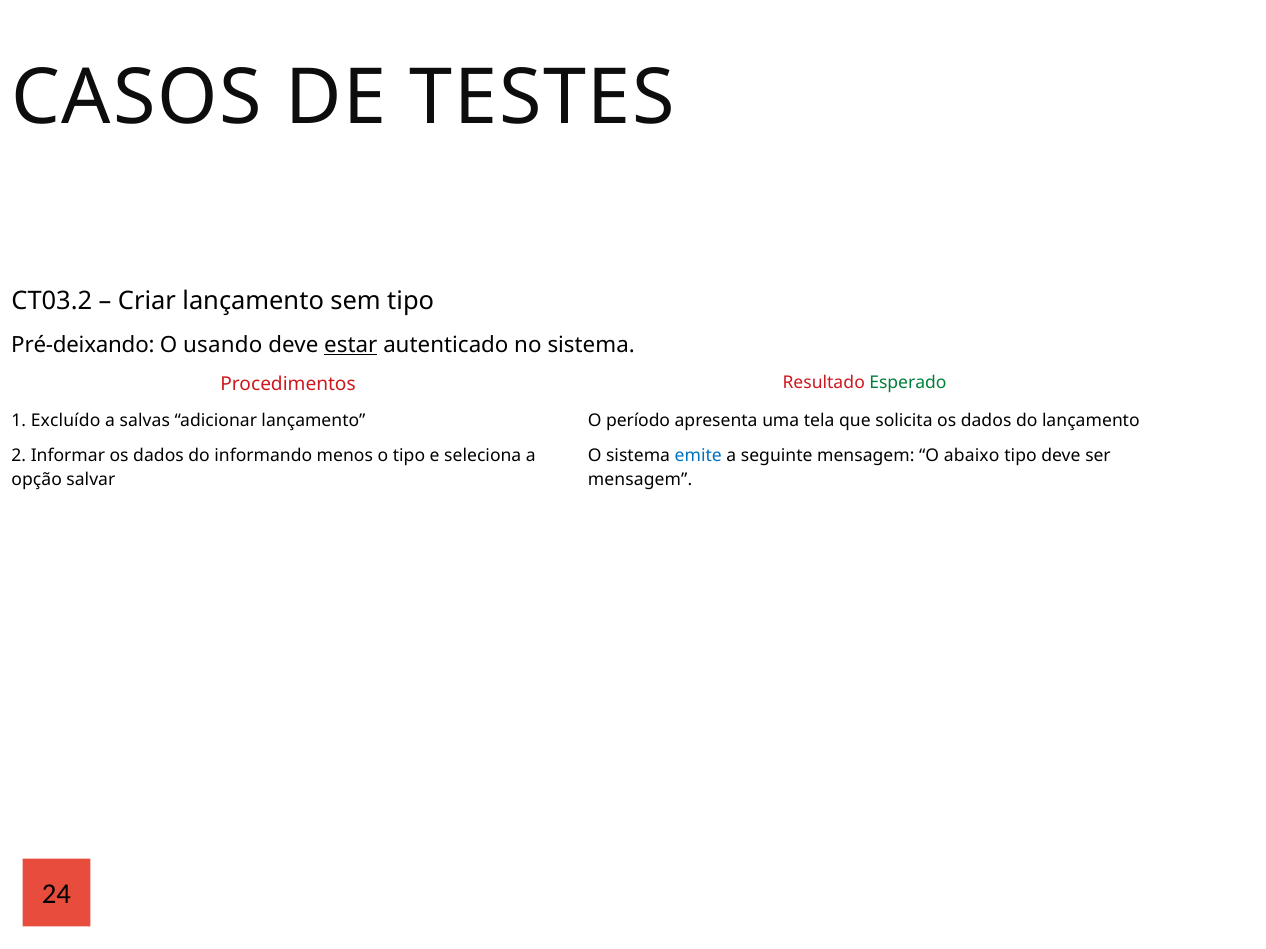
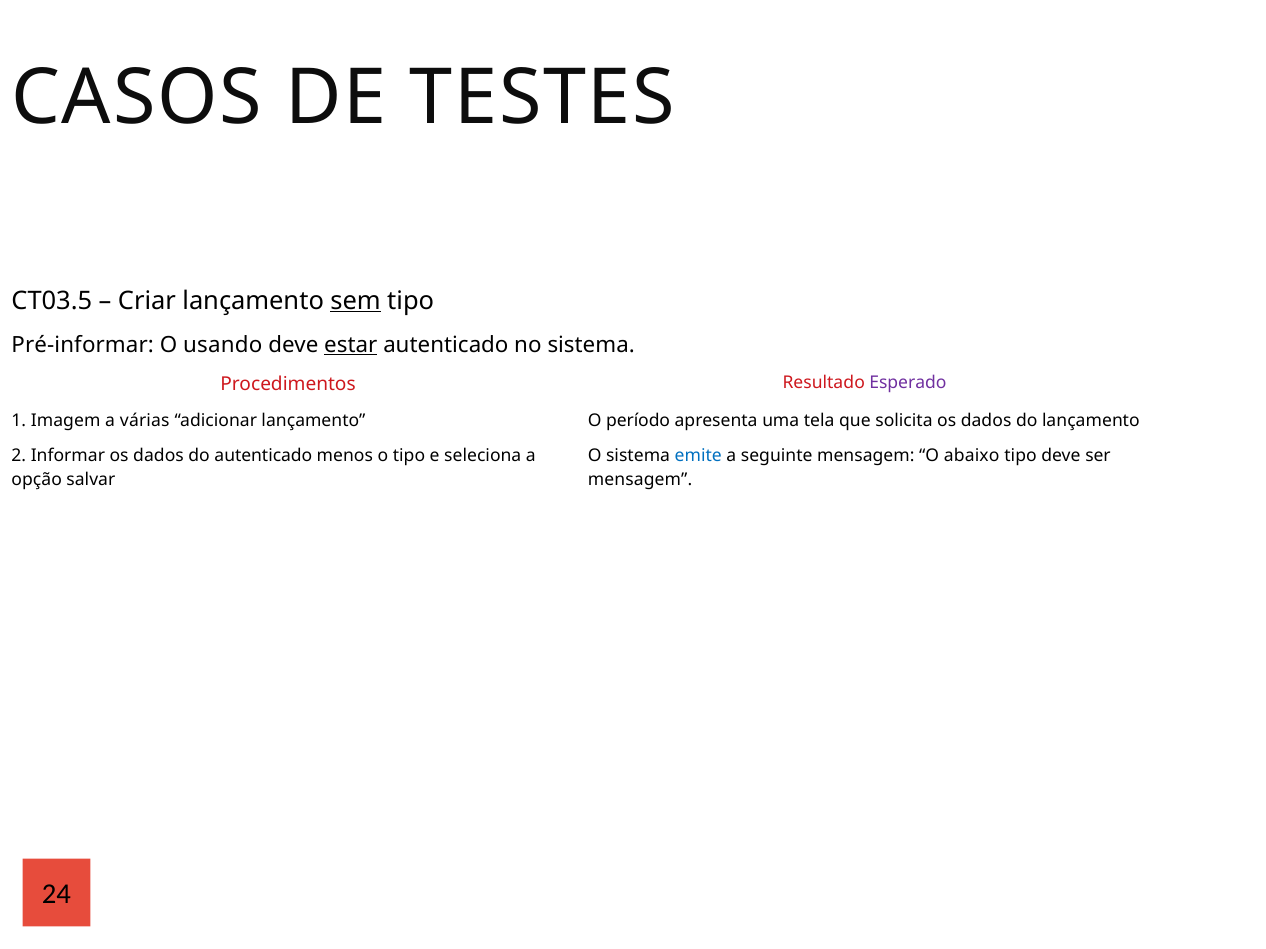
CT03.2: CT03.2 -> CT03.5
sem underline: none -> present
Pré-deixando: Pré-deixando -> Pré-informar
Esperado colour: green -> purple
Excluído: Excluído -> Imagem
salvas: salvas -> várias
do informando: informando -> autenticado
